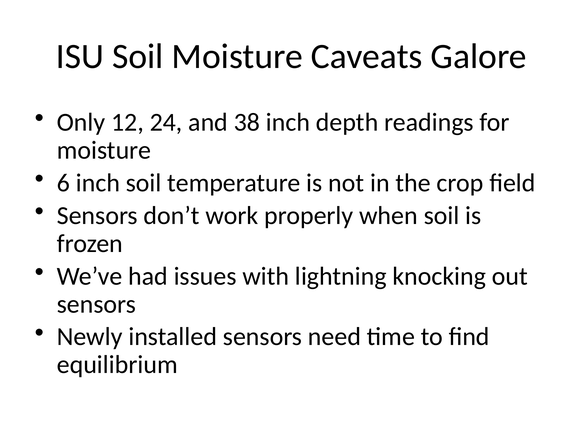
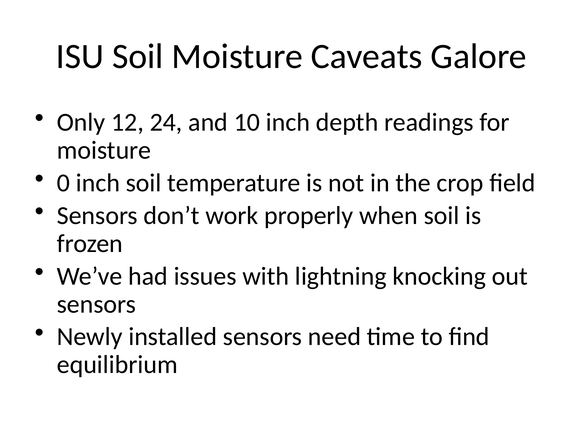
38: 38 -> 10
6: 6 -> 0
